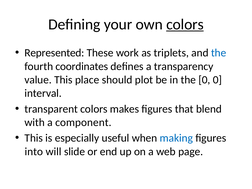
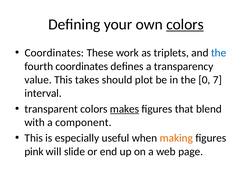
Represented at (54, 53): Represented -> Coordinates
place: place -> takes
0 0: 0 -> 7
makes underline: none -> present
making colour: blue -> orange
into: into -> pink
